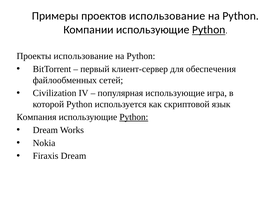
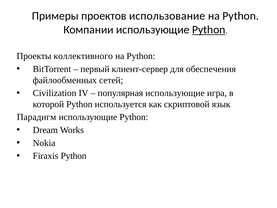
Проекты использование: использование -> коллективного
Компания: Компания -> Парадигм
Python at (134, 117) underline: present -> none
Firaxis Dream: Dream -> Python
